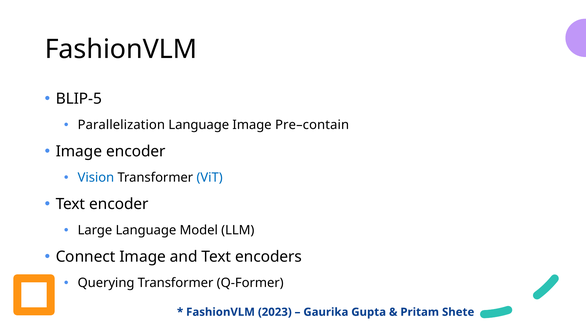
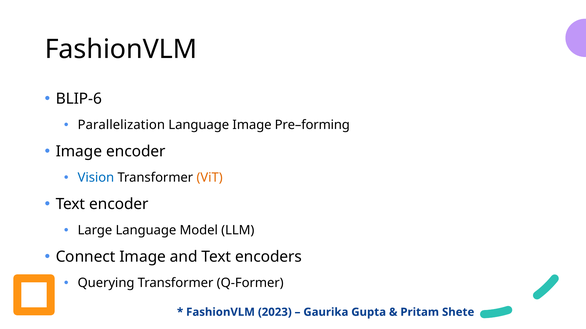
BLIP-5: BLIP-5 -> BLIP-6
Pre–contain: Pre–contain -> Pre–forming
ViT colour: blue -> orange
